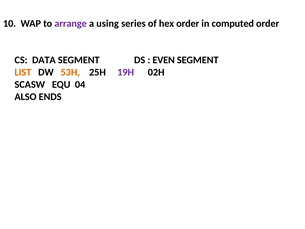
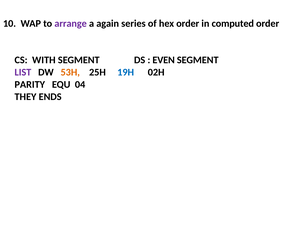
using: using -> again
DATA: DATA -> WITH
LIST colour: orange -> purple
19H colour: purple -> blue
SCASW: SCASW -> PARITY
ALSO: ALSO -> THEY
